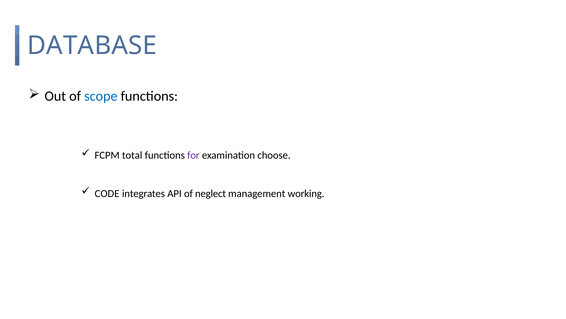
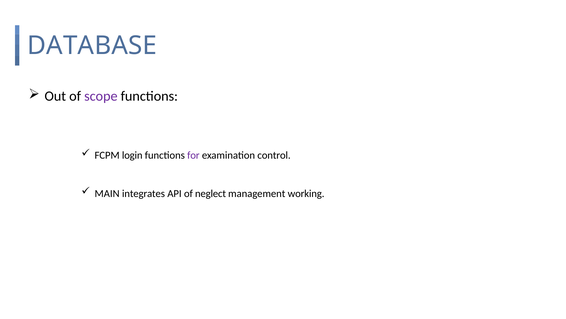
scope colour: blue -> purple
total: total -> login
choose: choose -> control
CODE: CODE -> MAIN
